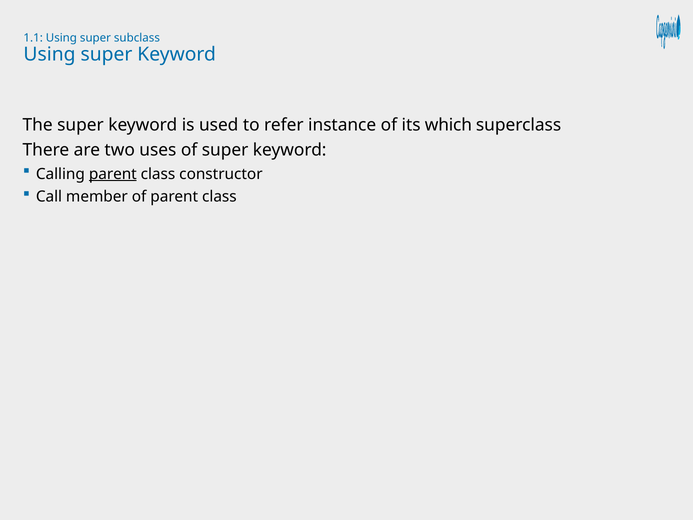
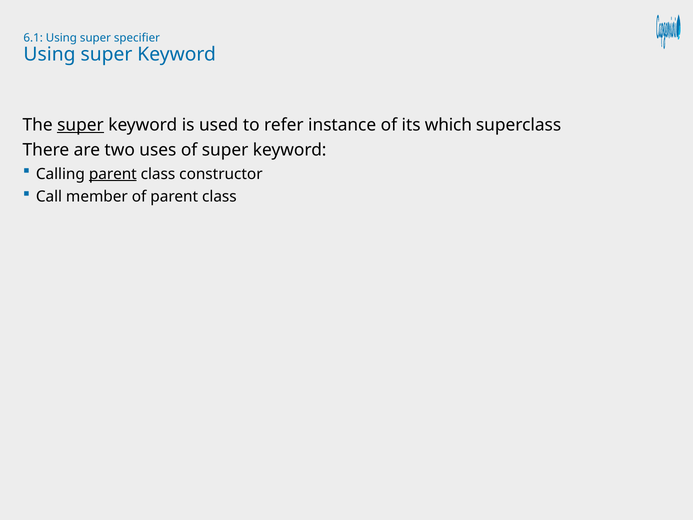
1.1: 1.1 -> 6.1
subclass: subclass -> specifier
super at (80, 125) underline: none -> present
